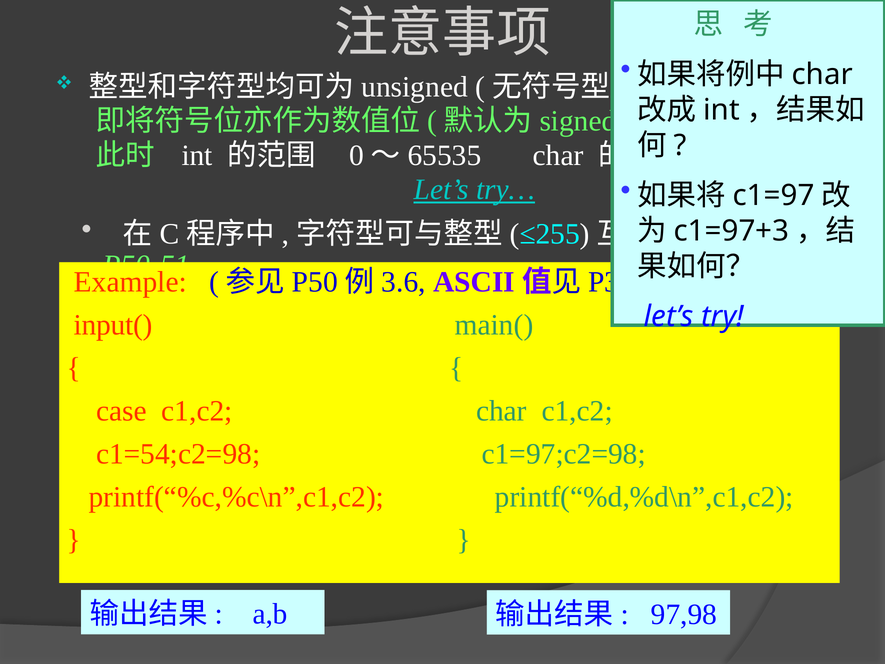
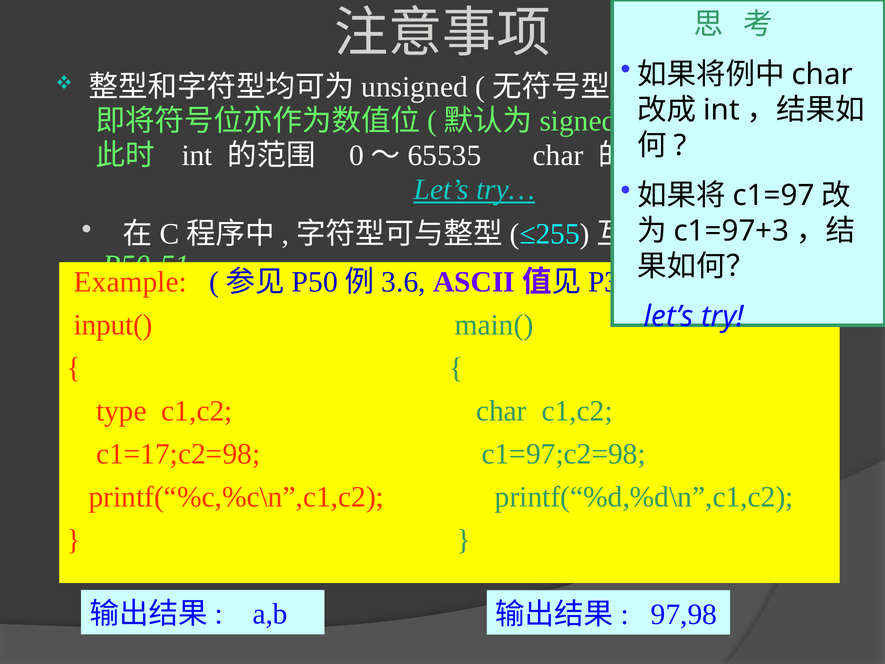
case: case -> type
c1=54;c2=98: c1=54;c2=98 -> c1=17;c2=98
